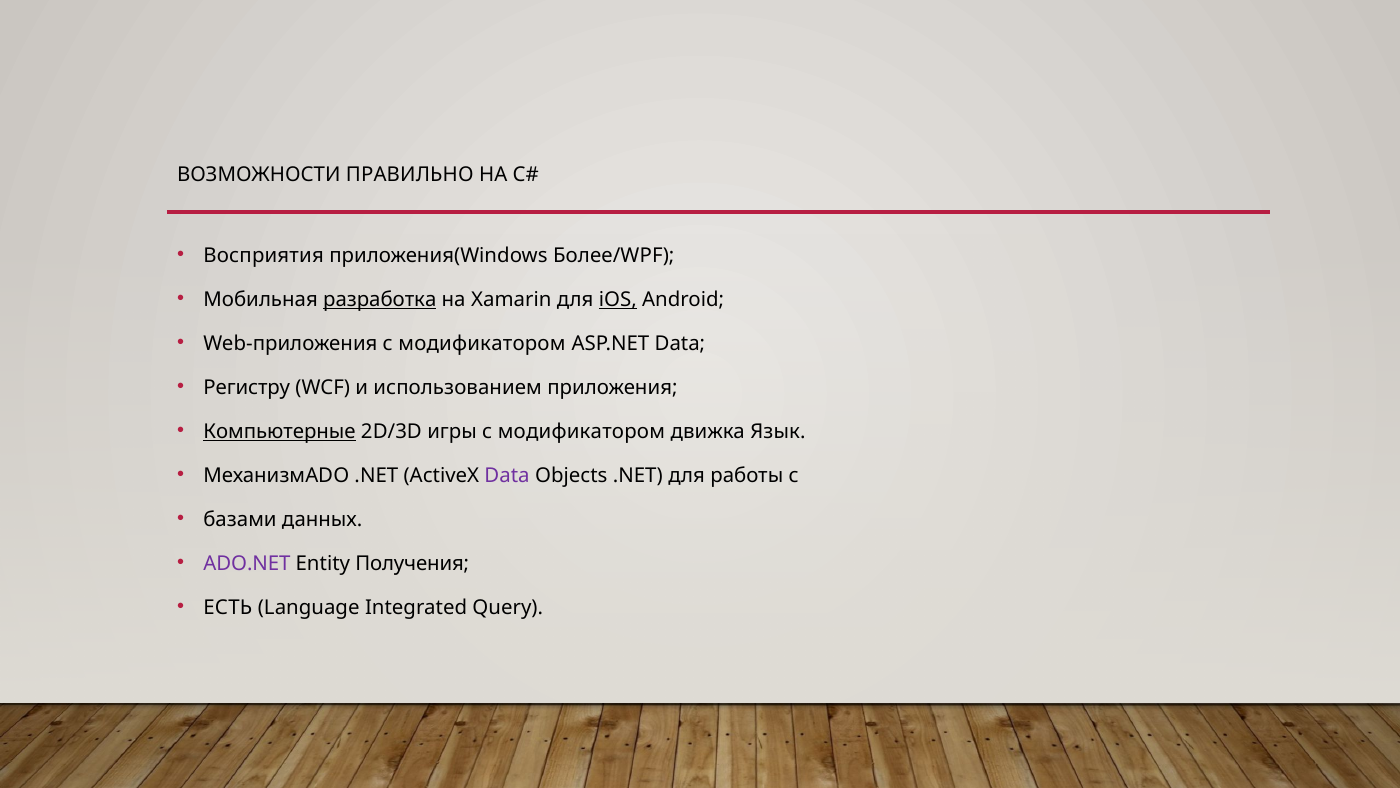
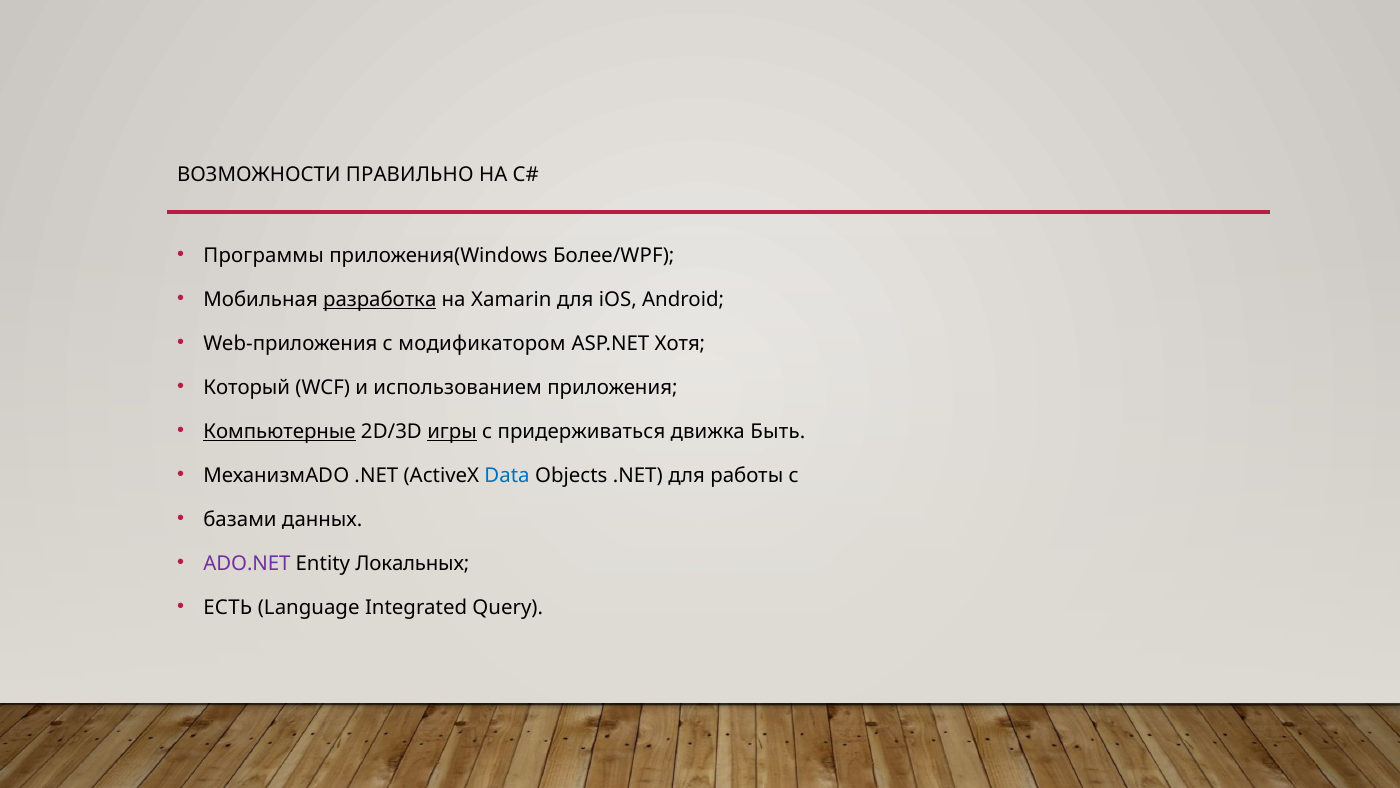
Восприятия: Восприятия -> Программы
iOS underline: present -> none
ASP.NET Data: Data -> Хотя
Регистру: Регистру -> Который
игры underline: none -> present
модификатором at (581, 431): модификатором -> придерживаться
Язык: Язык -> Быть
Data at (507, 475) colour: purple -> blue
Получения: Получения -> Локальных
